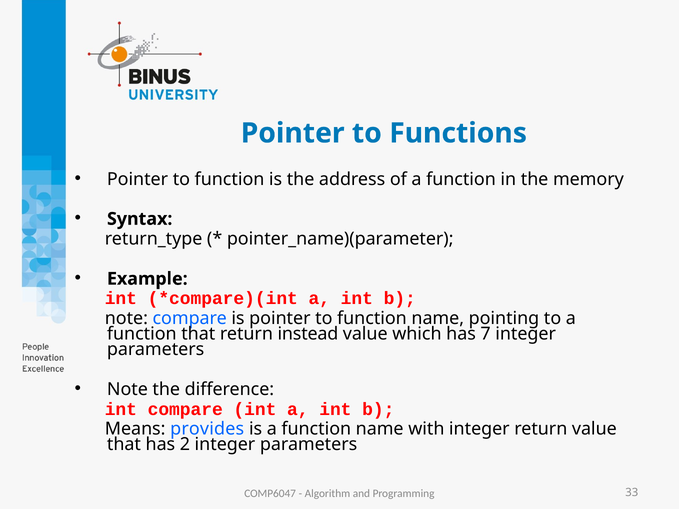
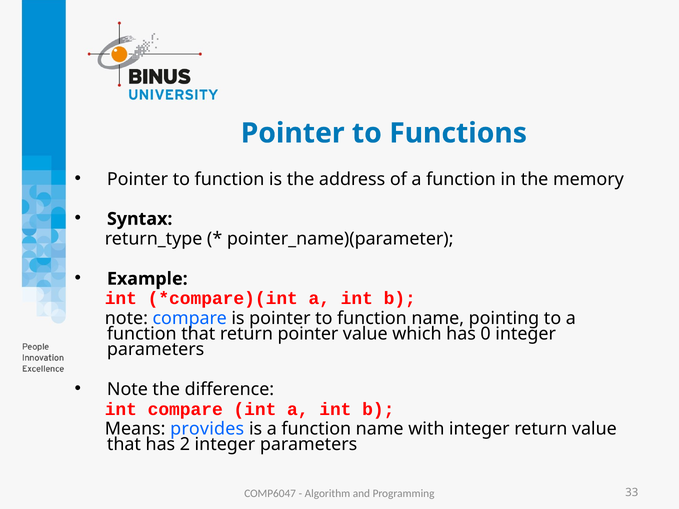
return instead: instead -> pointer
7: 7 -> 0
